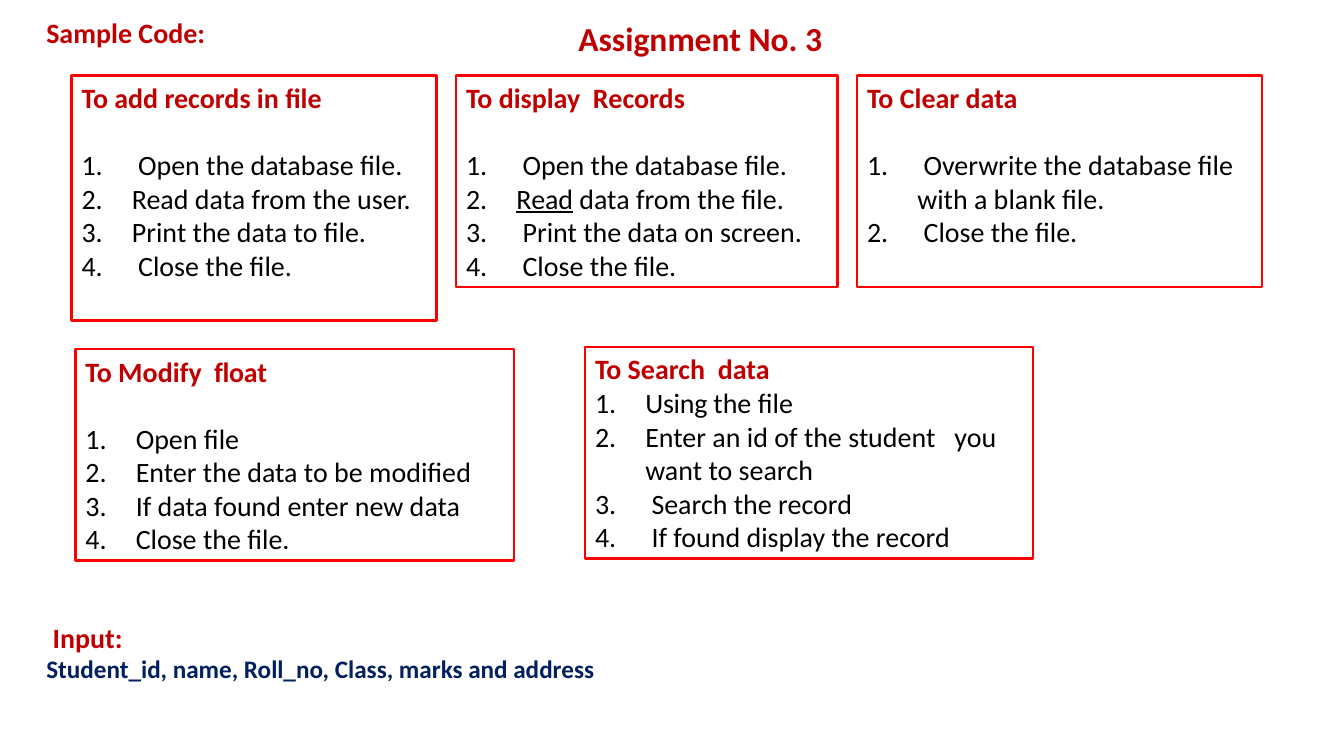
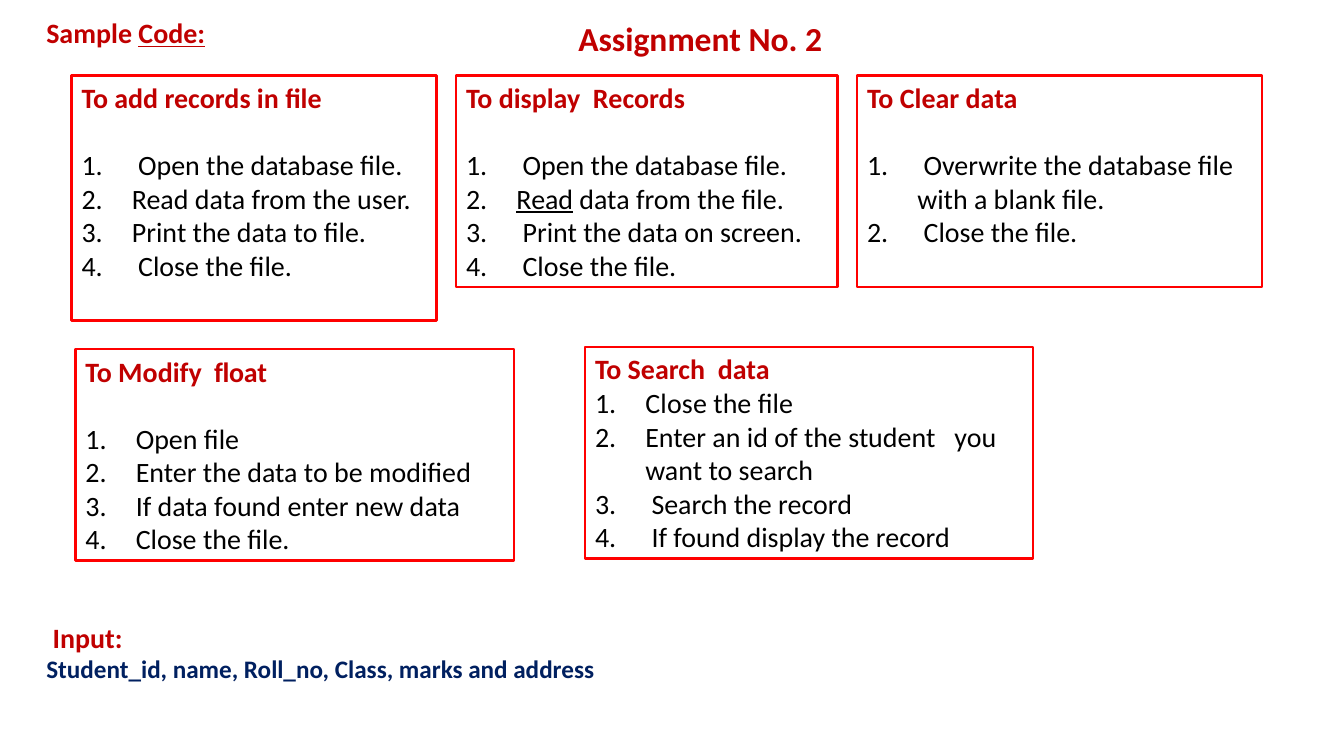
Code underline: none -> present
No 3: 3 -> 2
Using at (676, 404): Using -> Close
